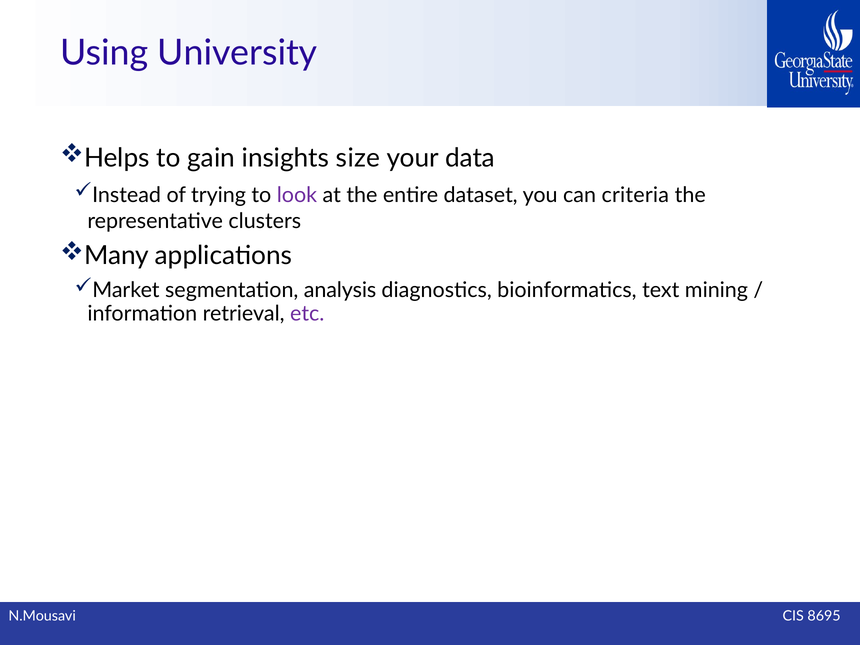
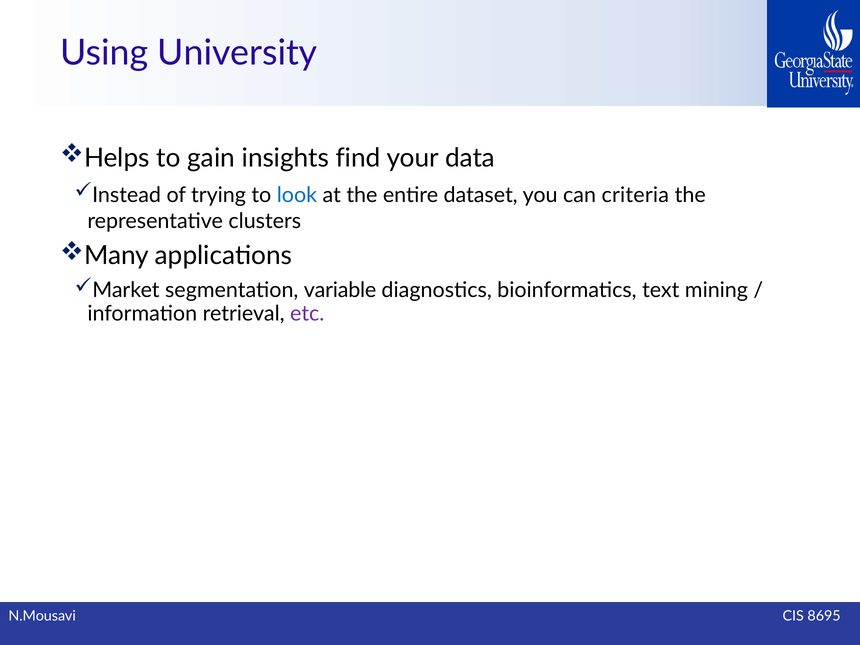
size: size -> find
look colour: purple -> blue
analysis: analysis -> variable
